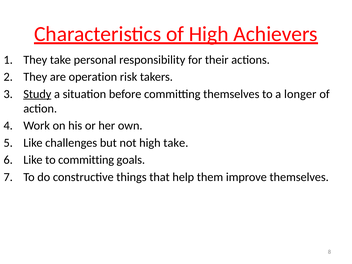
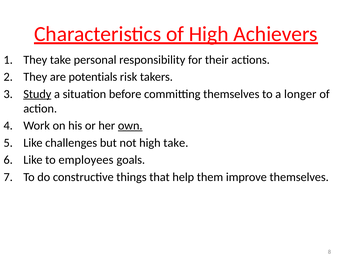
operation: operation -> potentials
own underline: none -> present
to committing: committing -> employees
